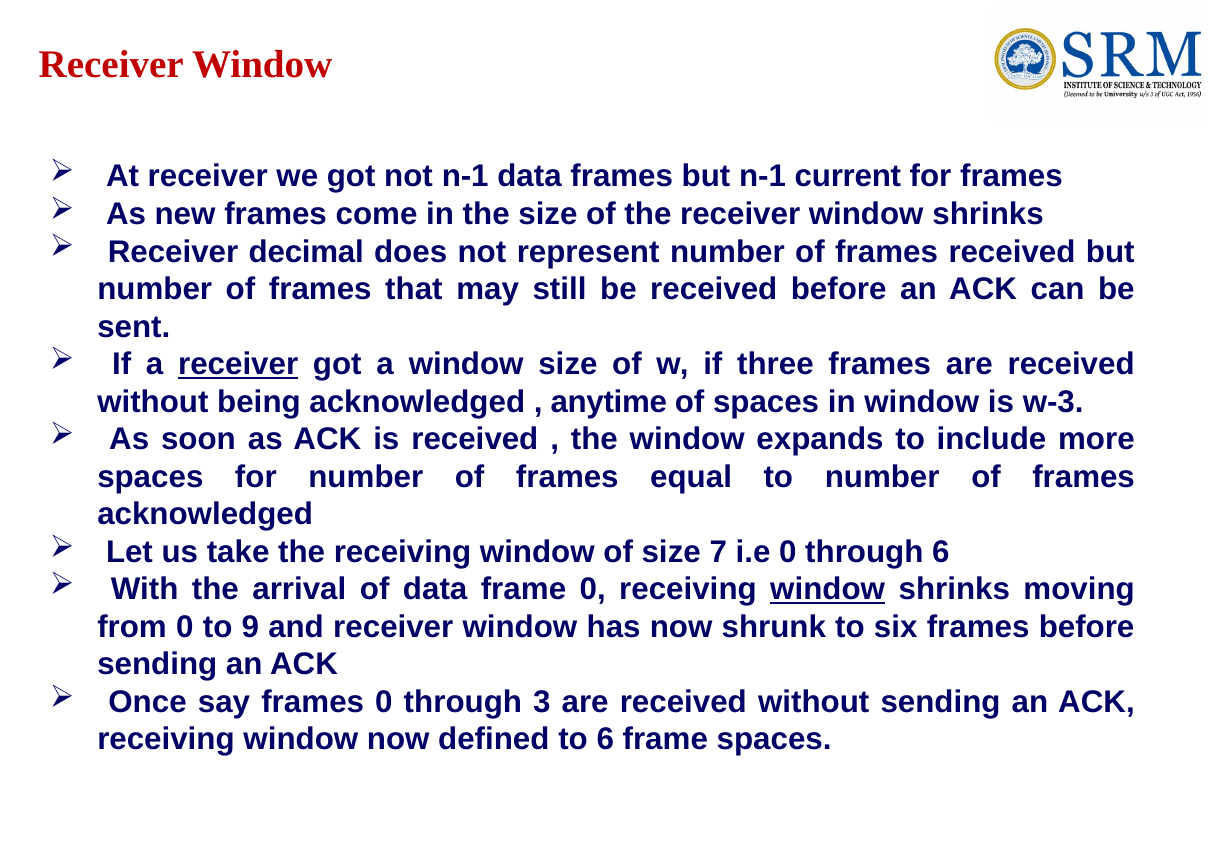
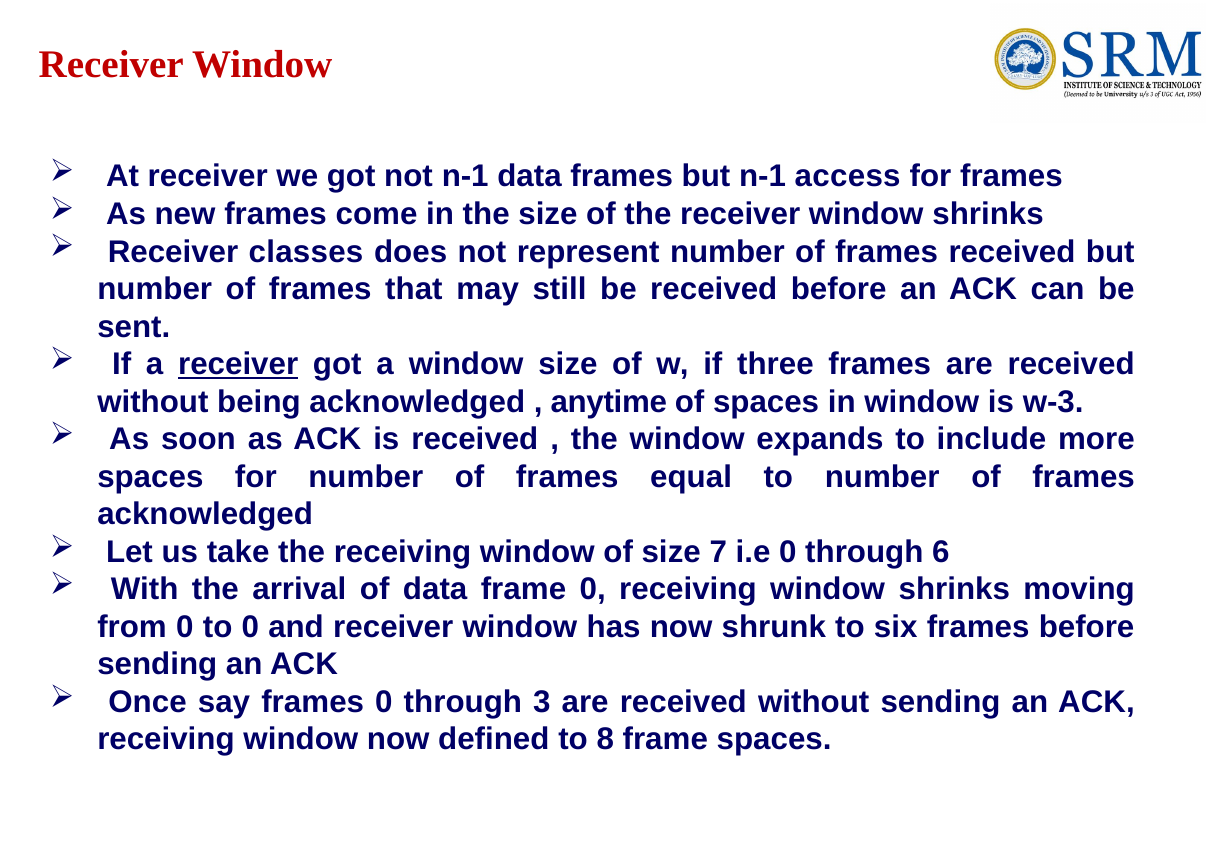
current: current -> access
decimal: decimal -> classes
window at (828, 590) underline: present -> none
to 9: 9 -> 0
to 6: 6 -> 8
